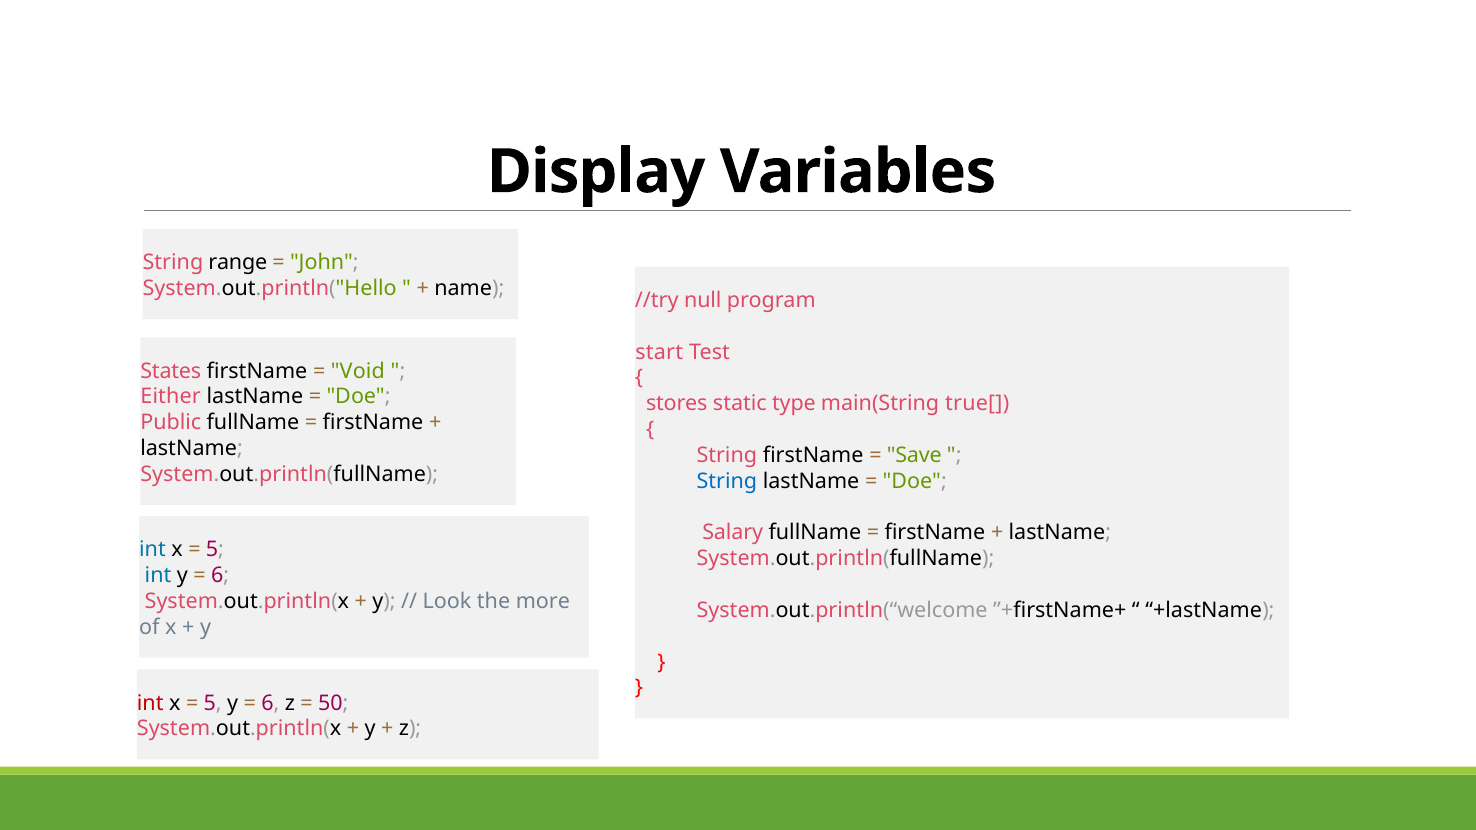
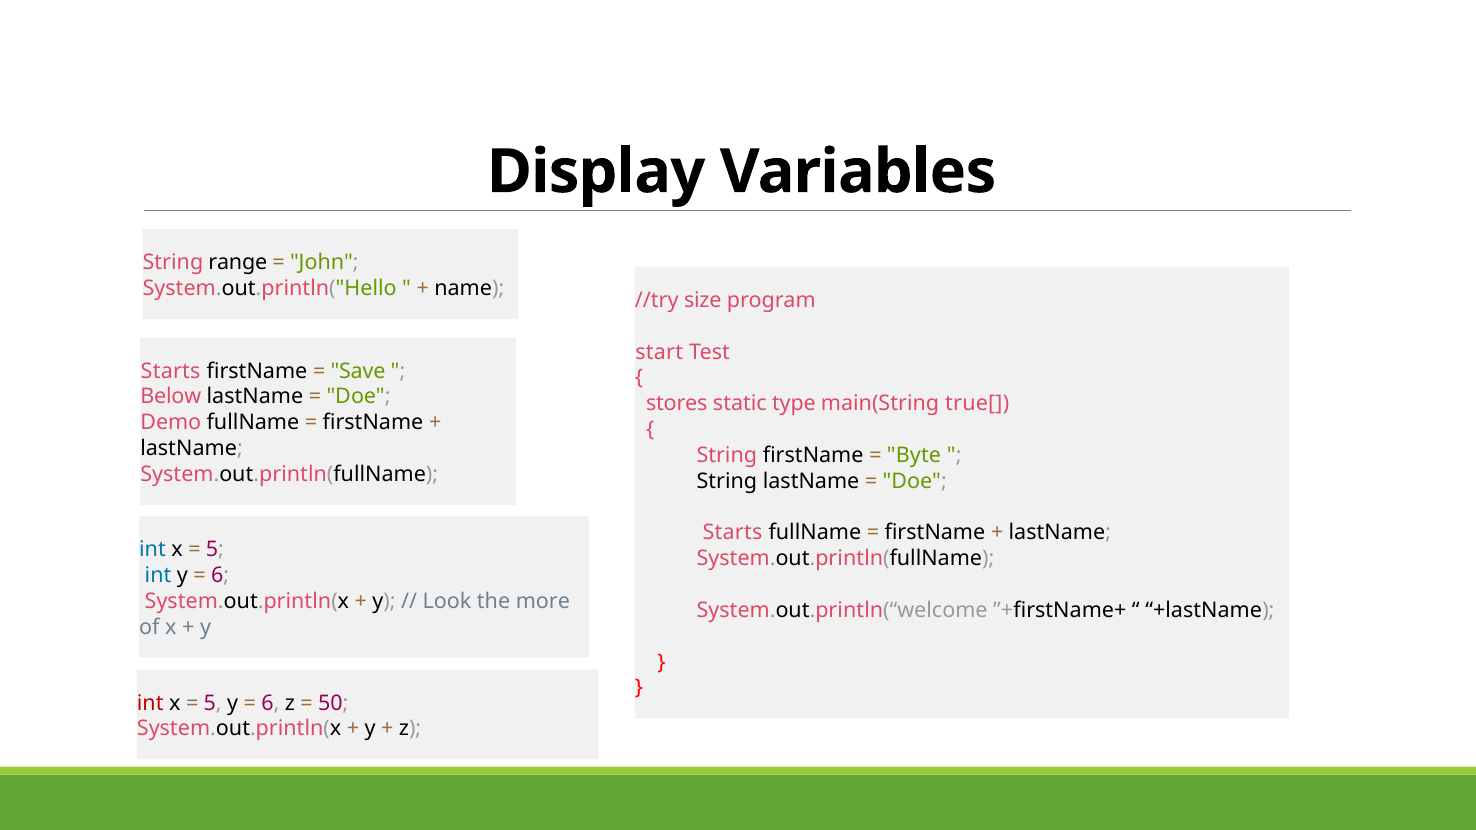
null: null -> size
States at (171, 371): States -> Starts
Void: Void -> Save
Either: Either -> Below
Public: Public -> Demo
Save: Save -> Byte
String at (727, 481) colour: blue -> black
Salary at (733, 533): Salary -> Starts
